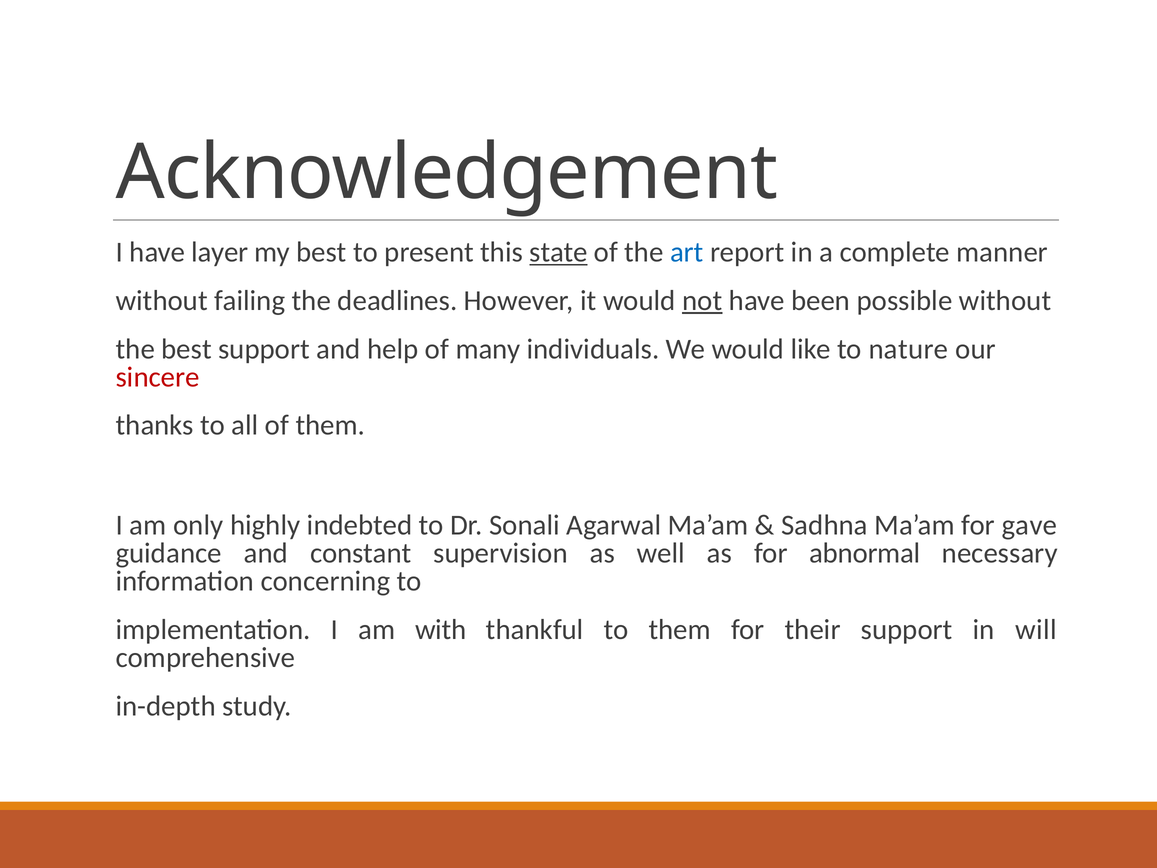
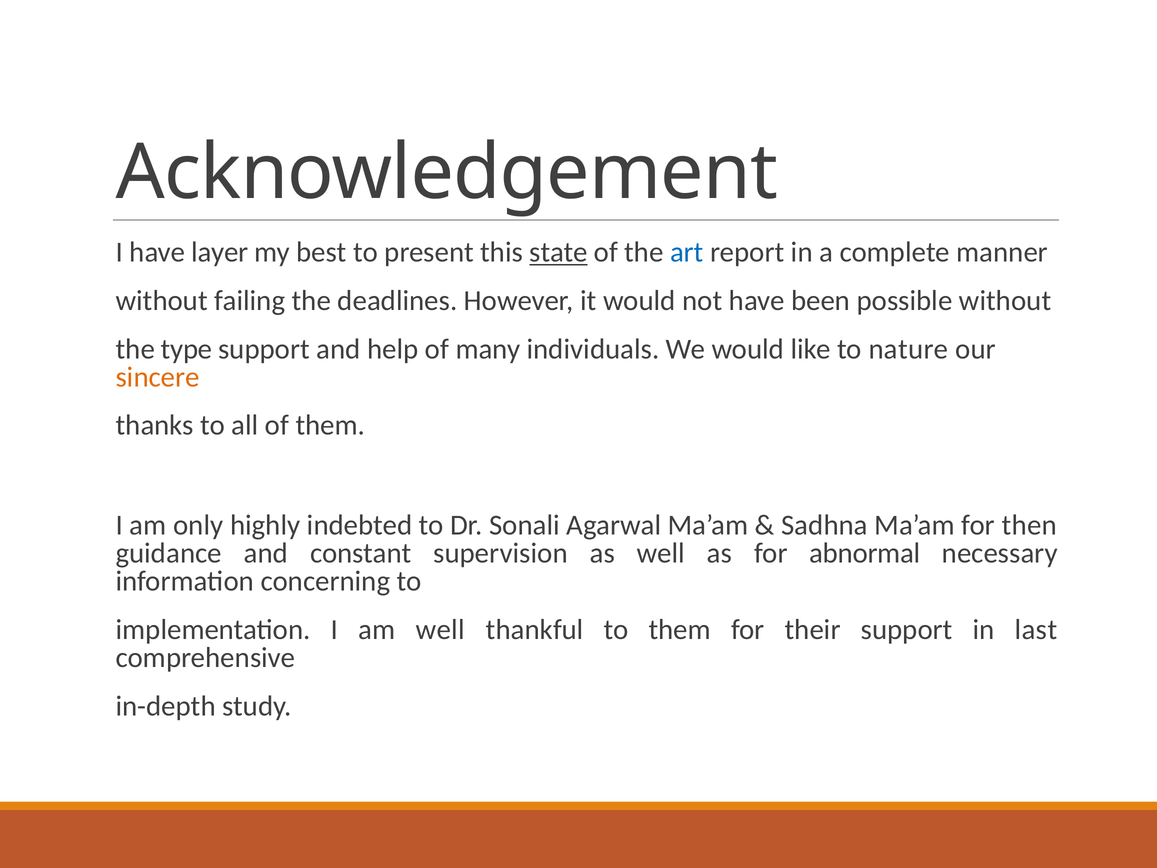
not underline: present -> none
the best: best -> type
sincere colour: red -> orange
gave: gave -> then
am with: with -> well
will: will -> last
